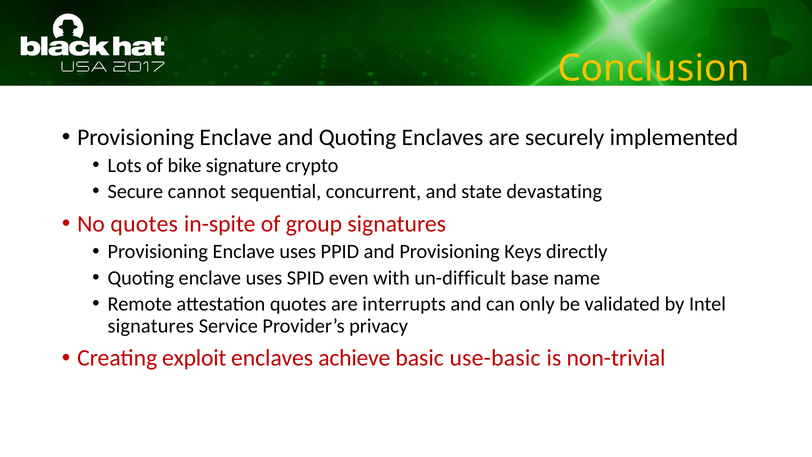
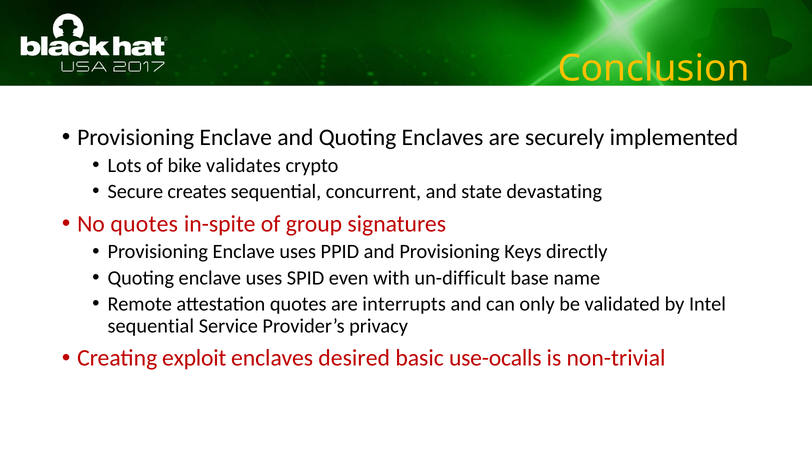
signature: signature -> validates
cannot: cannot -> creates
signatures at (151, 326): signatures -> sequential
achieve: achieve -> desired
use-basic: use-basic -> use-ocalls
